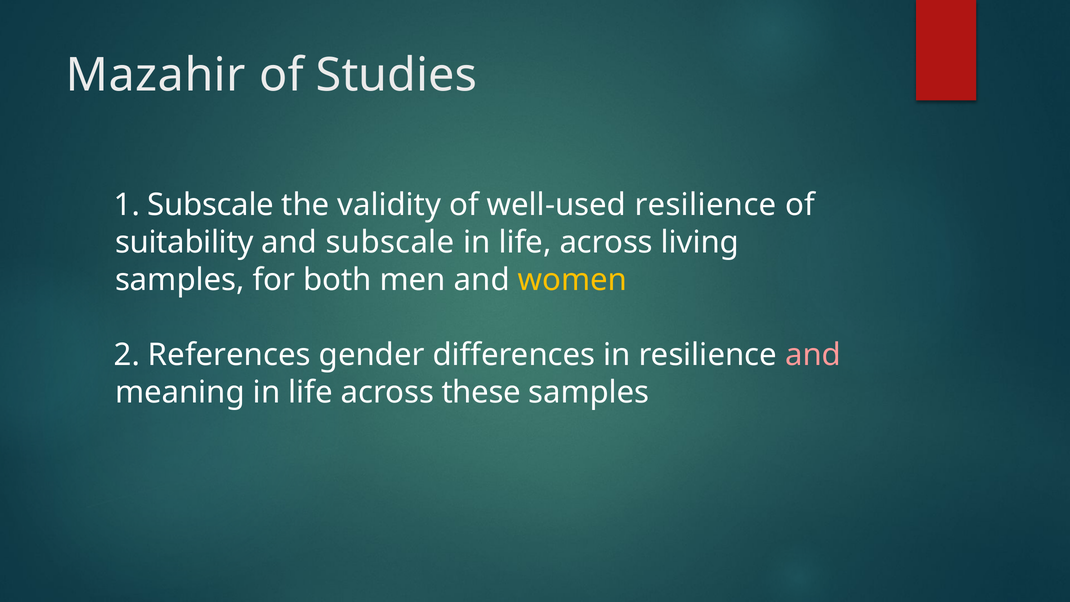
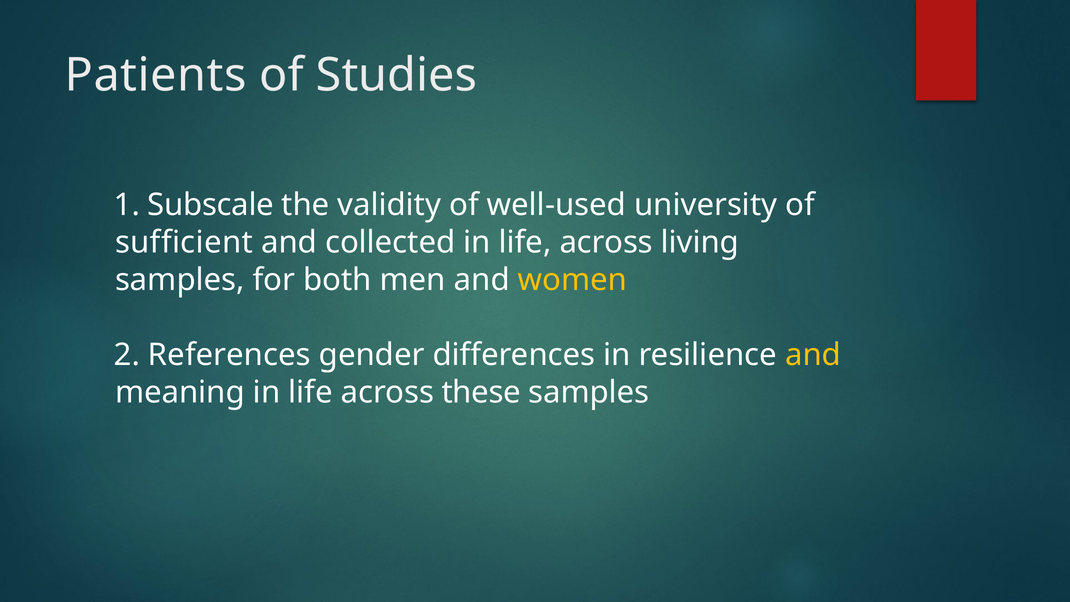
Mazahir: Mazahir -> Patients
well-used resilience: resilience -> university
suitability: suitability -> sufficient
and subscale: subscale -> collected
and at (813, 355) colour: pink -> yellow
